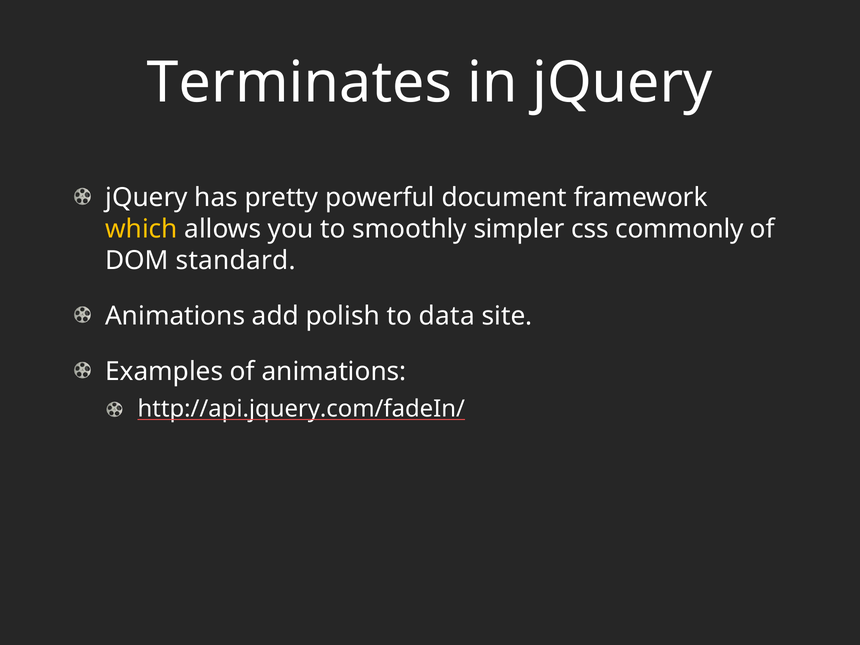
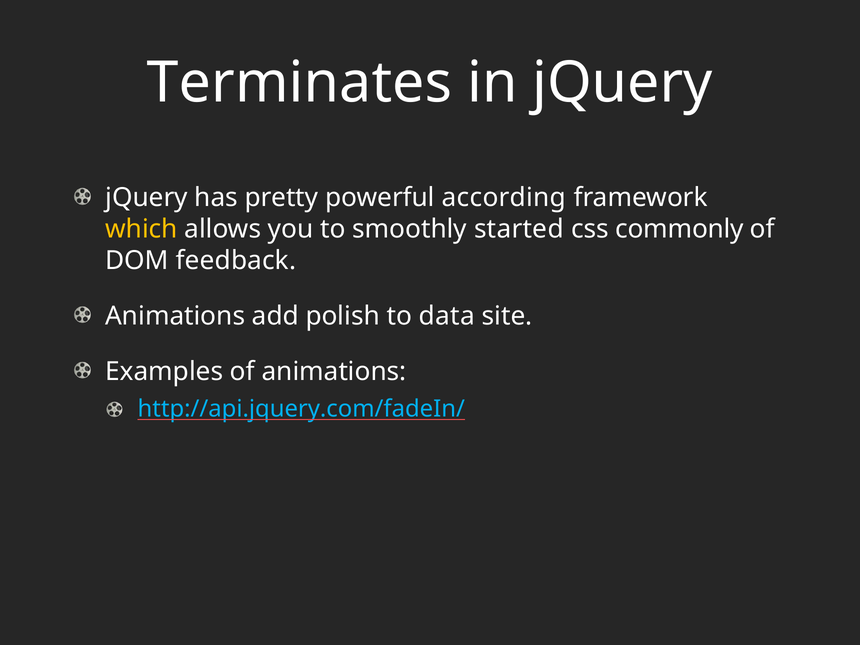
document: document -> according
simpler: simpler -> started
standard: standard -> feedback
http://api.jquery.com/fadeIn/ colour: white -> light blue
